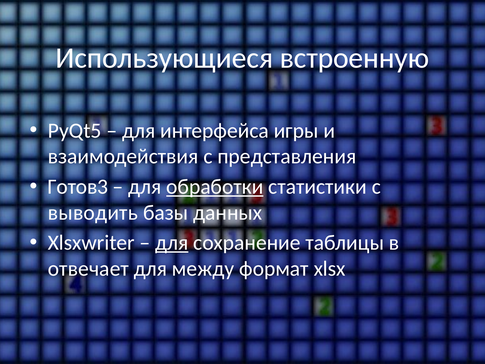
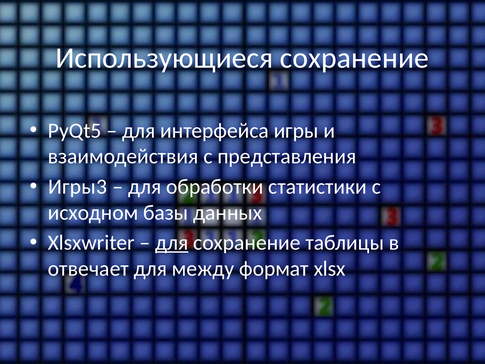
Использующиеся встроенную: встроенную -> сохранение
Готов3: Готов3 -> Игры3
обработки underline: present -> none
выводить: выводить -> исходном
